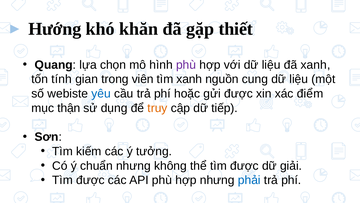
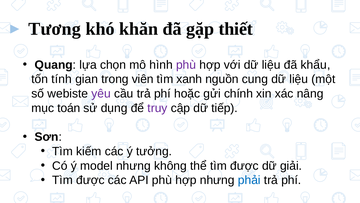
Hướng: Hướng -> Tương
đã xanh: xanh -> khẩu
yêu colour: blue -> purple
gửi được: được -> chính
điểm: điểm -> nâng
thận: thận -> toán
truy colour: orange -> purple
chuẩn: chuẩn -> model
